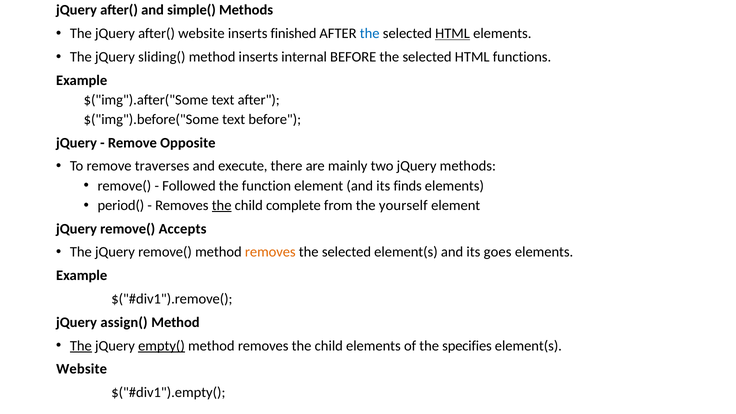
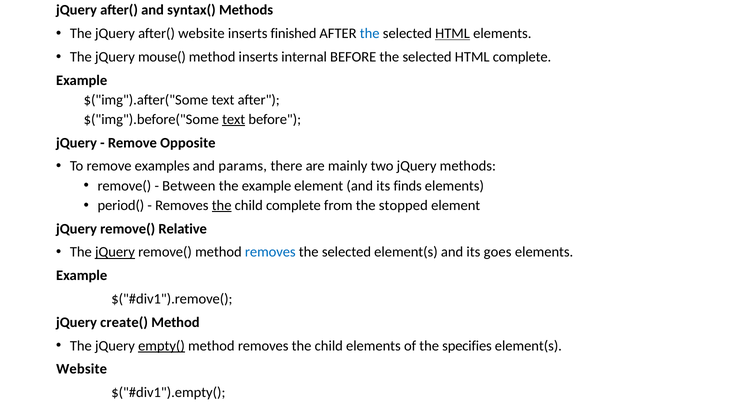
simple(: simple( -> syntax(
sliding(: sliding( -> mouse(
HTML functions: functions -> complete
text at (234, 119) underline: none -> present
traverses: traverses -> examples
execute: execute -> params
Followed: Followed -> Between
the function: function -> example
yourself: yourself -> stopped
Accepts: Accepts -> Relative
jQuery at (115, 252) underline: none -> present
removes at (270, 252) colour: orange -> blue
assign(: assign( -> create(
The at (81, 346) underline: present -> none
